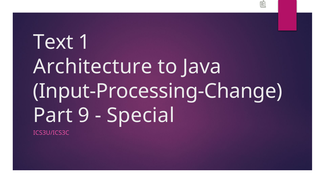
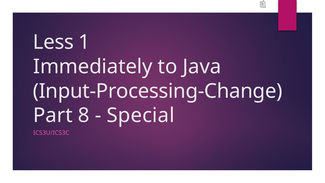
Text: Text -> Less
Architecture: Architecture -> Immediately
9: 9 -> 8
